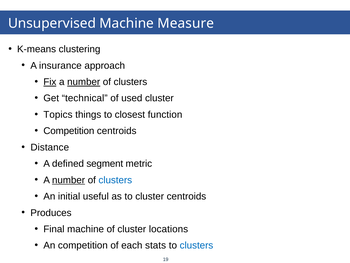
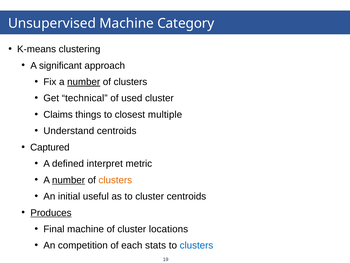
Measure: Measure -> Category
insurance: insurance -> significant
Fix underline: present -> none
Topics: Topics -> Claims
function: function -> multiple
Competition at (69, 131): Competition -> Understand
Distance: Distance -> Captured
segment: segment -> interpret
clusters at (115, 180) colour: blue -> orange
Produces underline: none -> present
